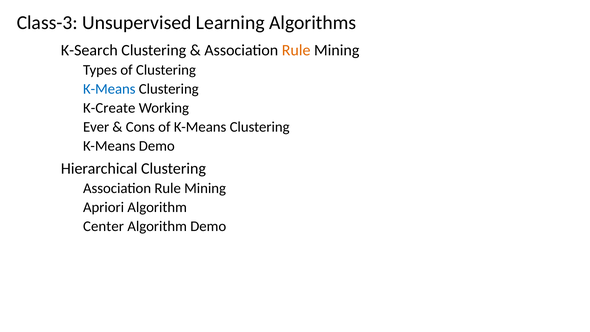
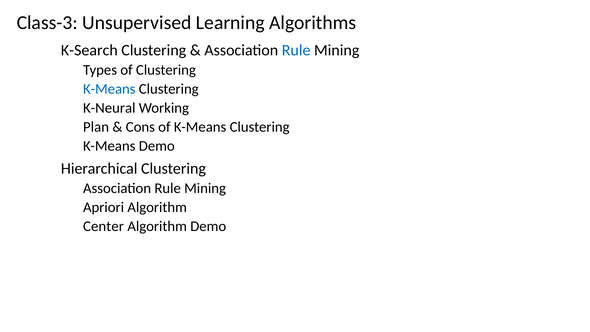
Rule at (296, 50) colour: orange -> blue
K-Create: K-Create -> K-Neural
Ever: Ever -> Plan
